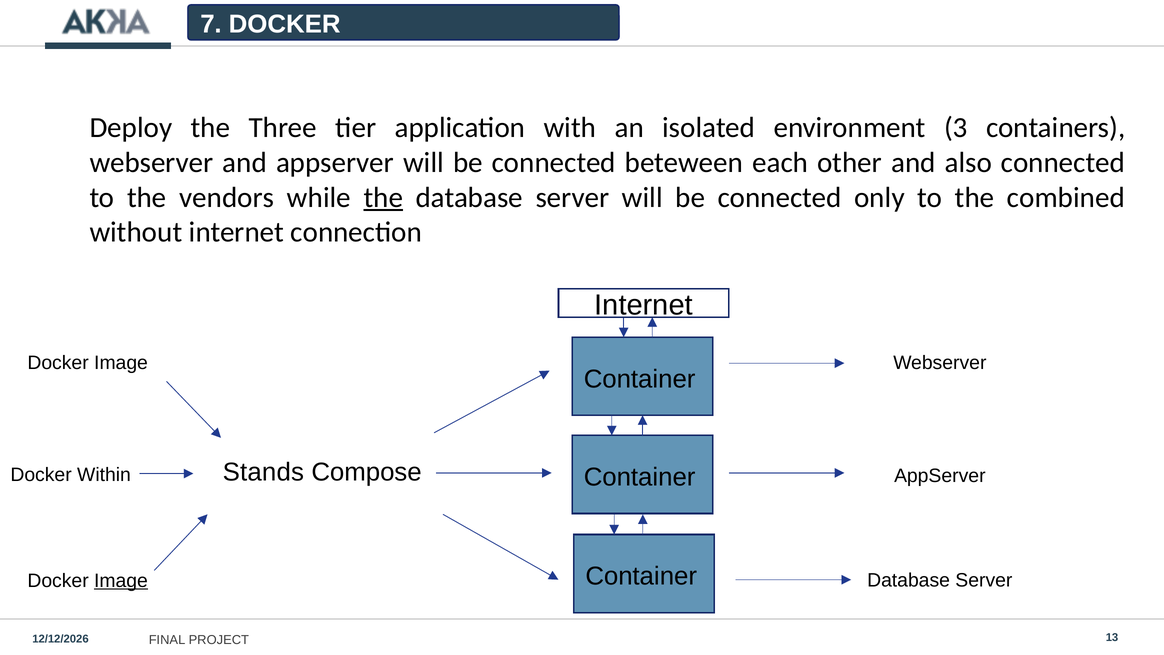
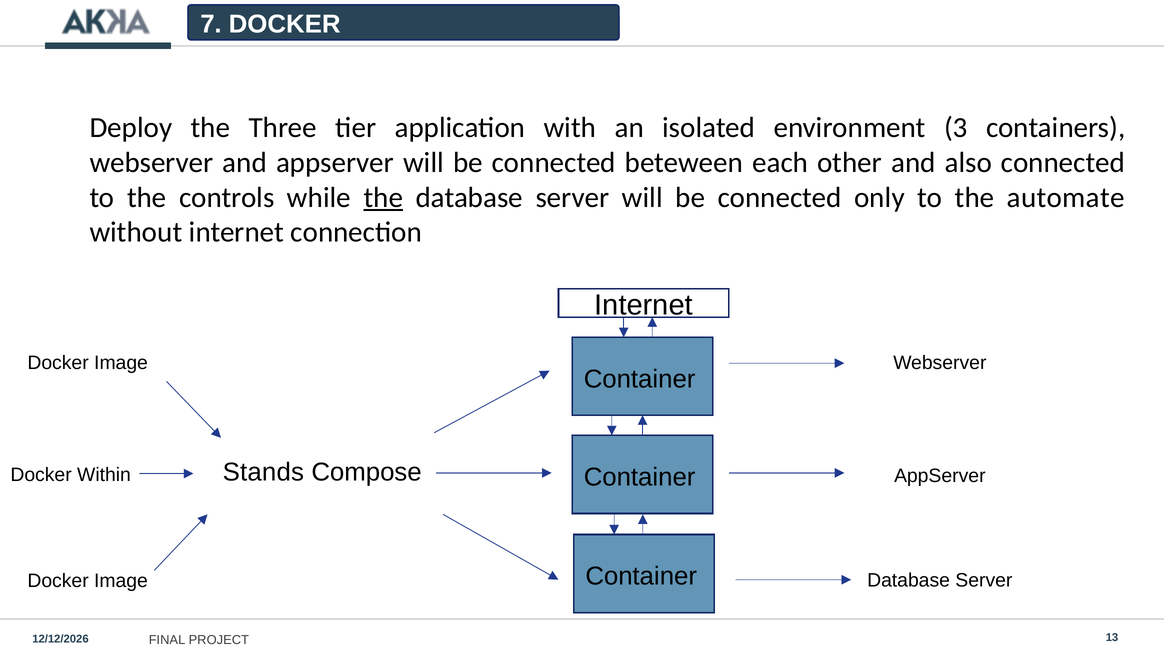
vendors: vendors -> controls
combined: combined -> automate
Image at (121, 581) underline: present -> none
